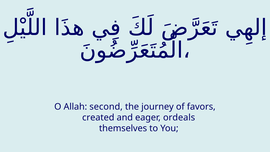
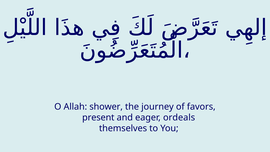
second: second -> shower
created: created -> present
